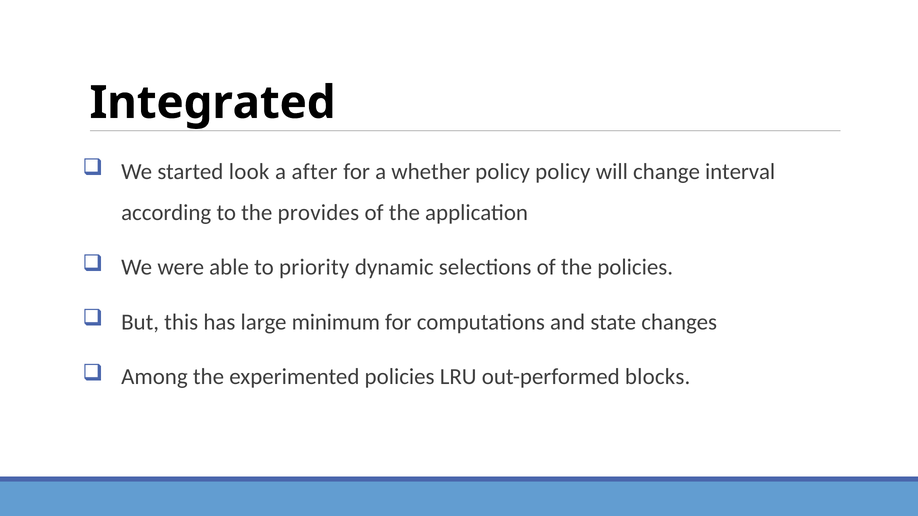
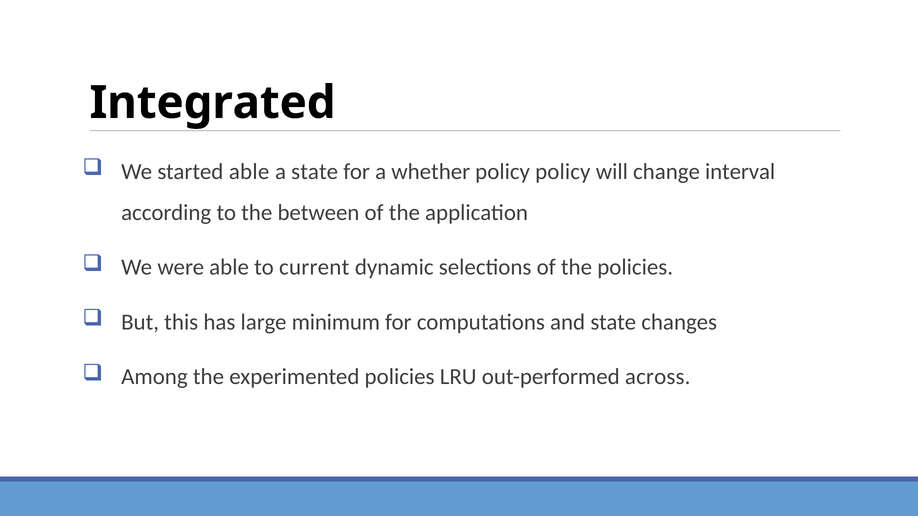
started look: look -> able
a after: after -> state
provides: provides -> between
priority: priority -> current
blocks: blocks -> across
